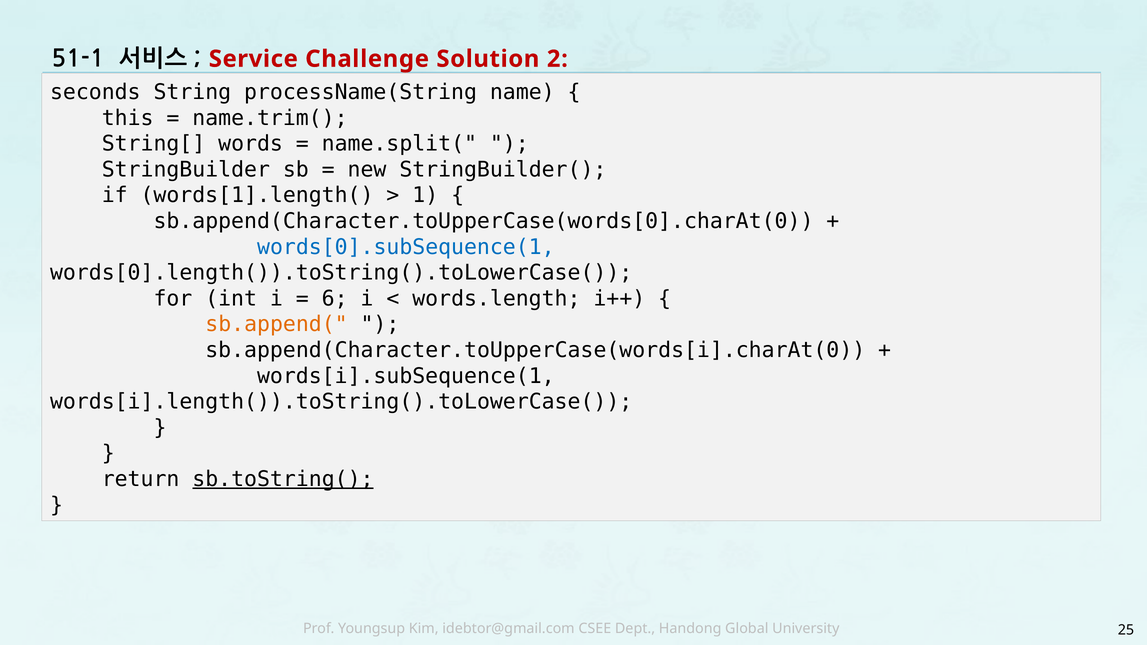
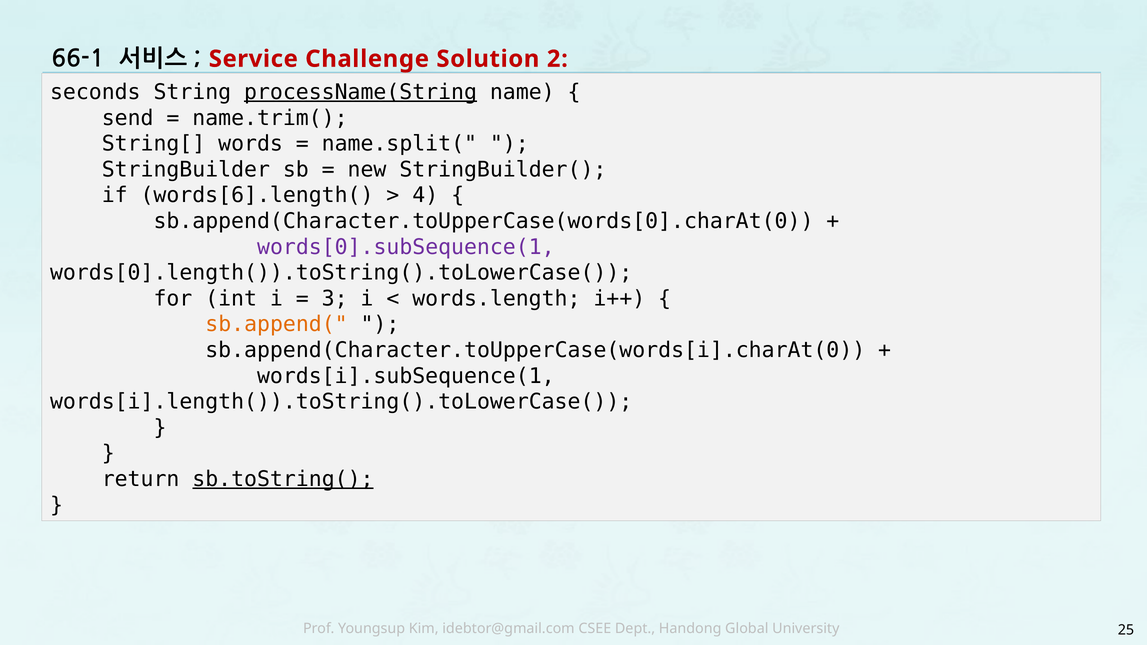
51-1: 51-1 -> 66-1
processName(String underline: none -> present
this: this -> send
words[1].length(: words[1].length( -> words[6].length(
1: 1 -> 4
words[0].subSequence(1 colour: blue -> purple
6: 6 -> 3
